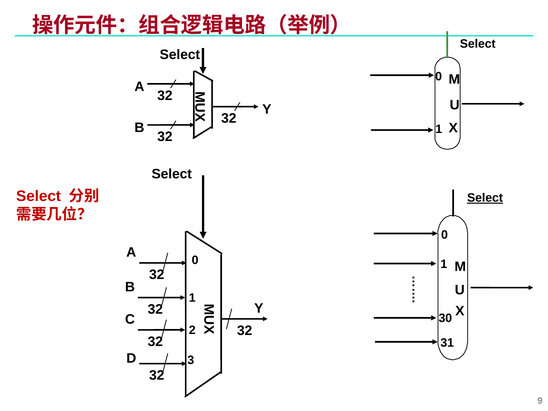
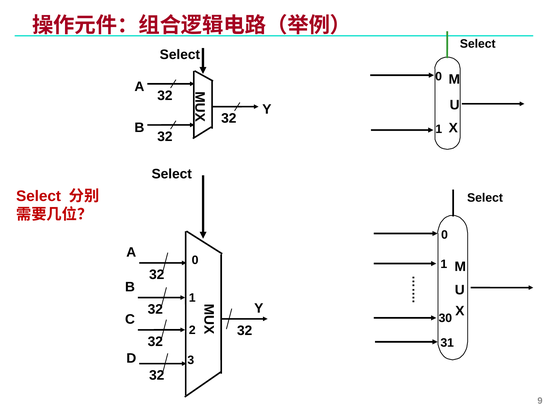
Select at (485, 198) underline: present -> none
